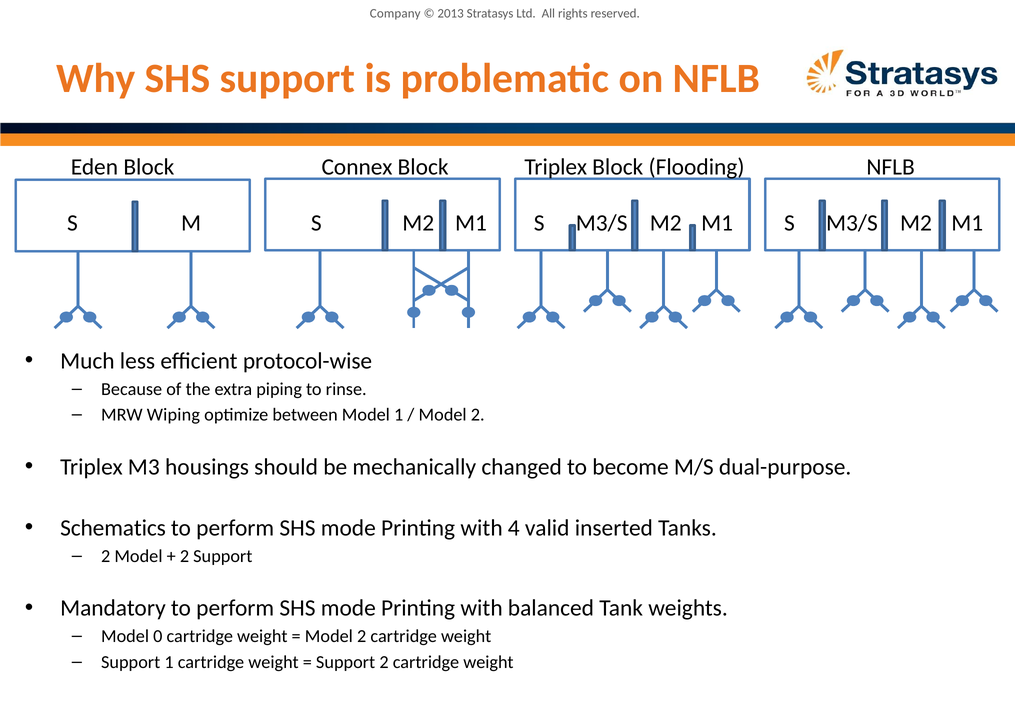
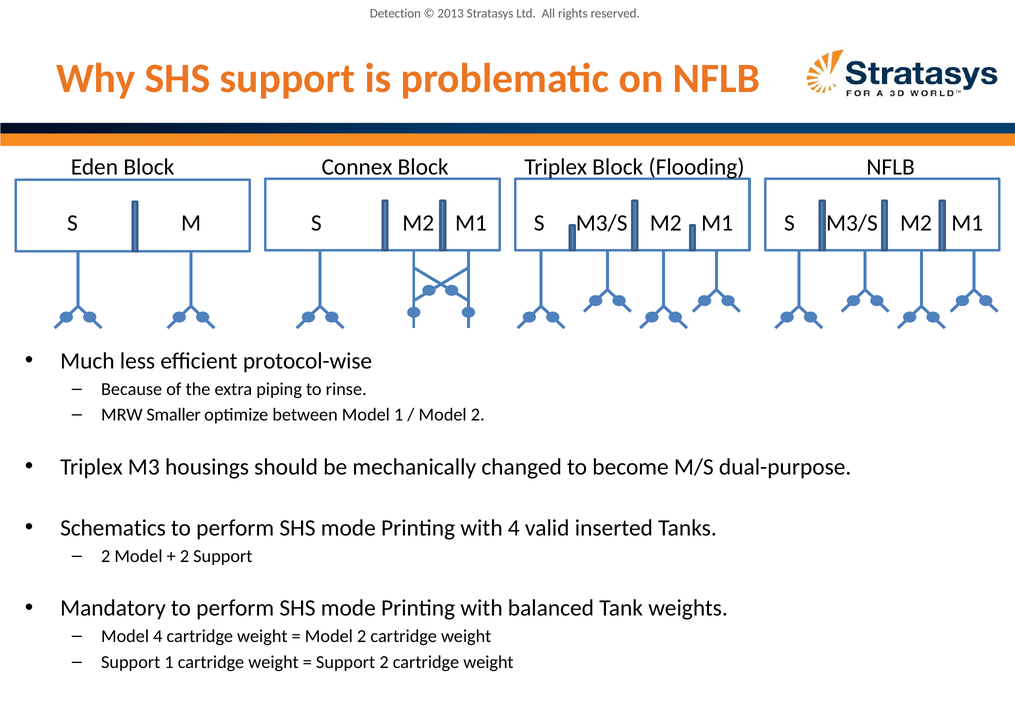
Company: Company -> Detection
Wiping: Wiping -> Smaller
Model 0: 0 -> 4
